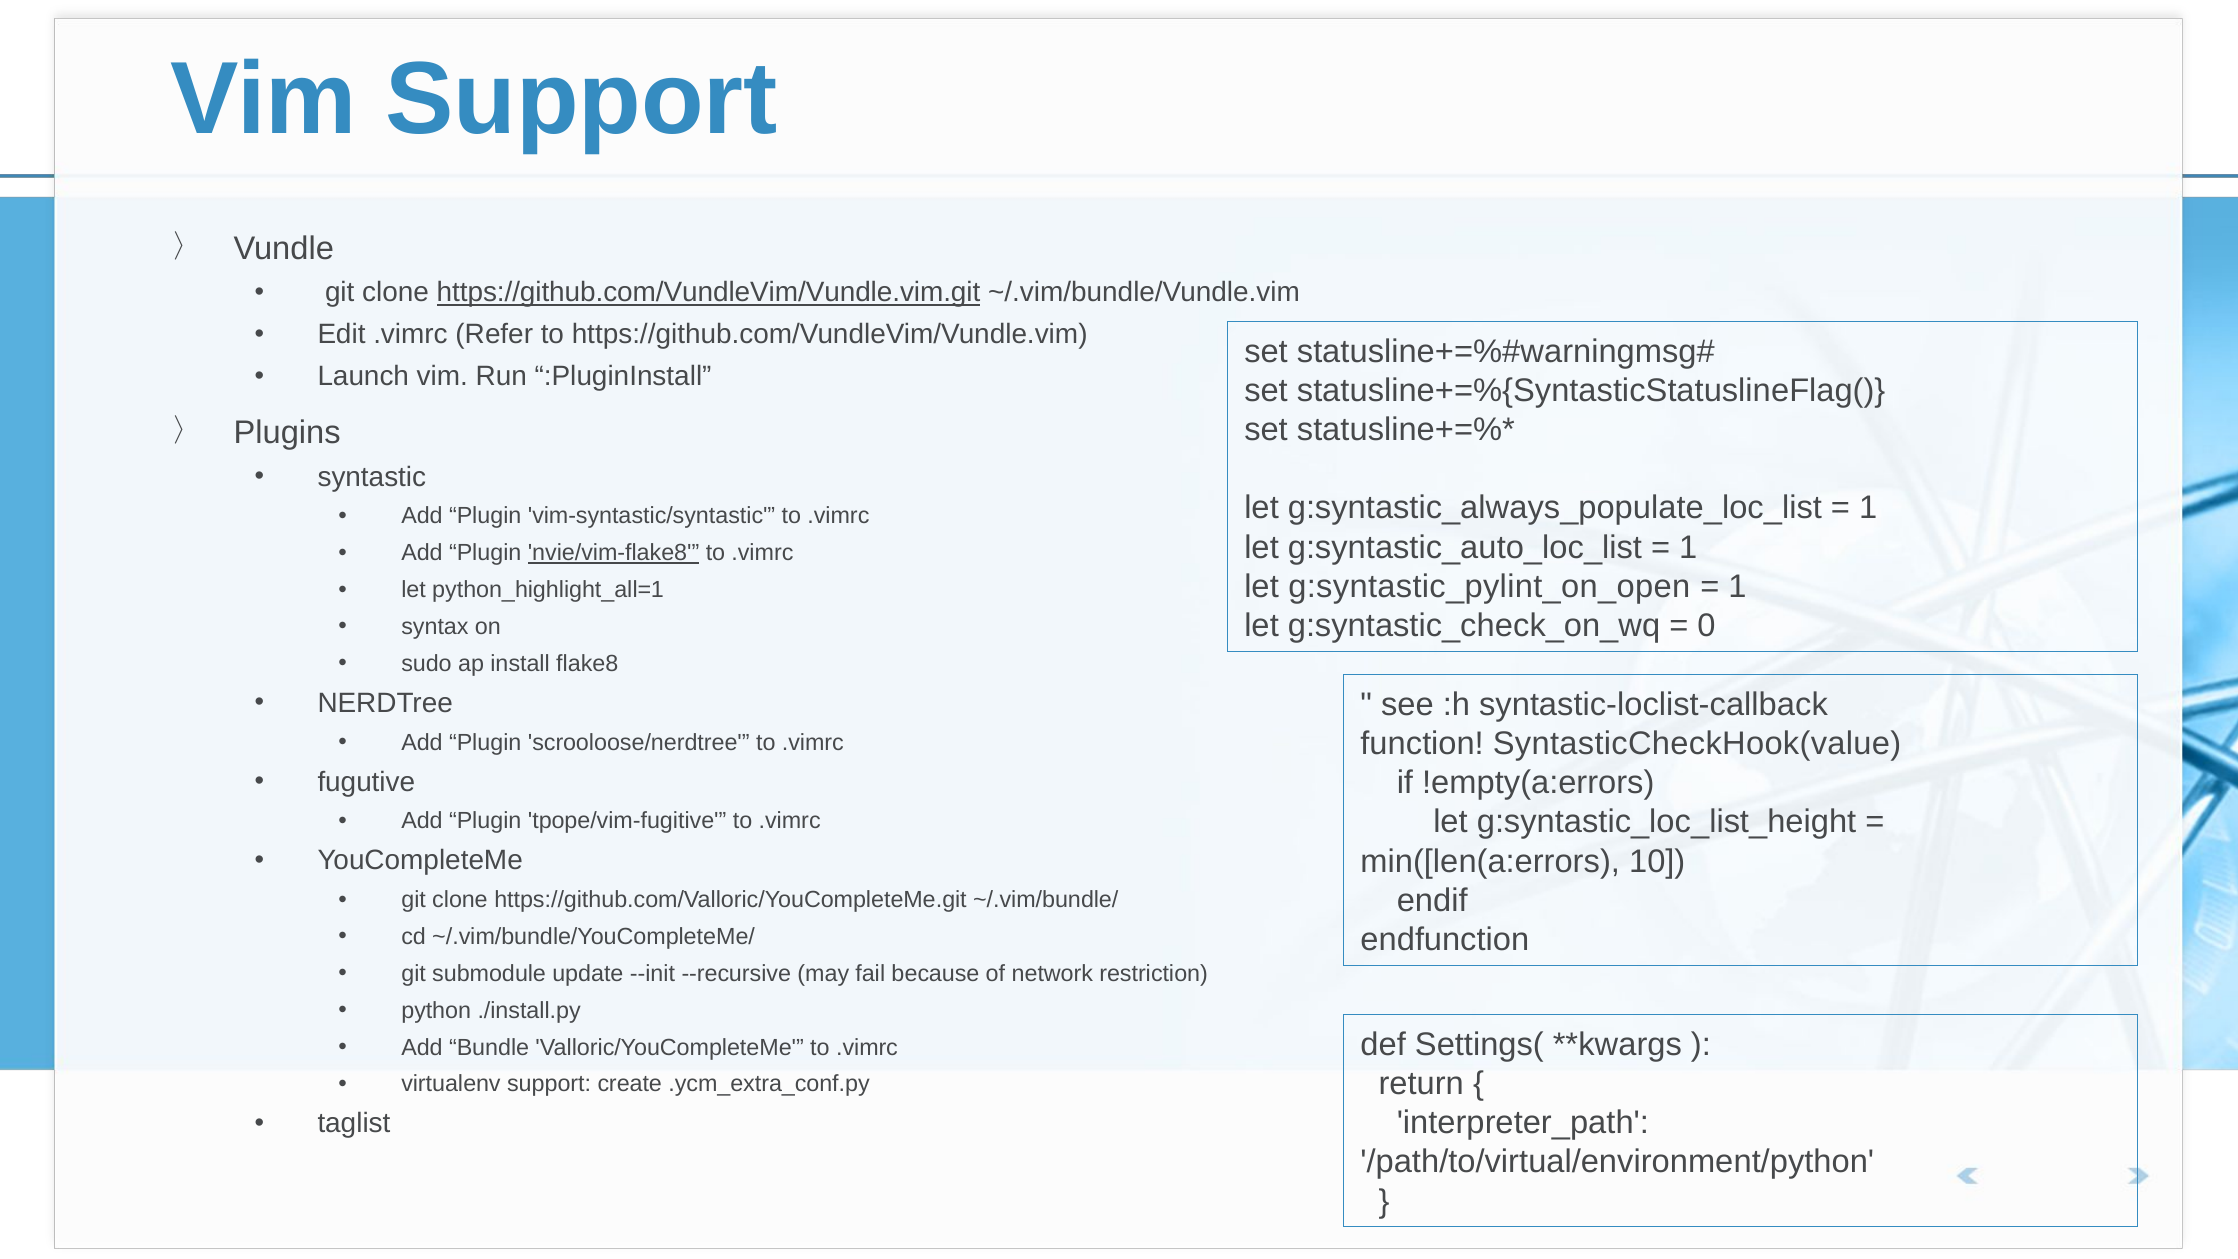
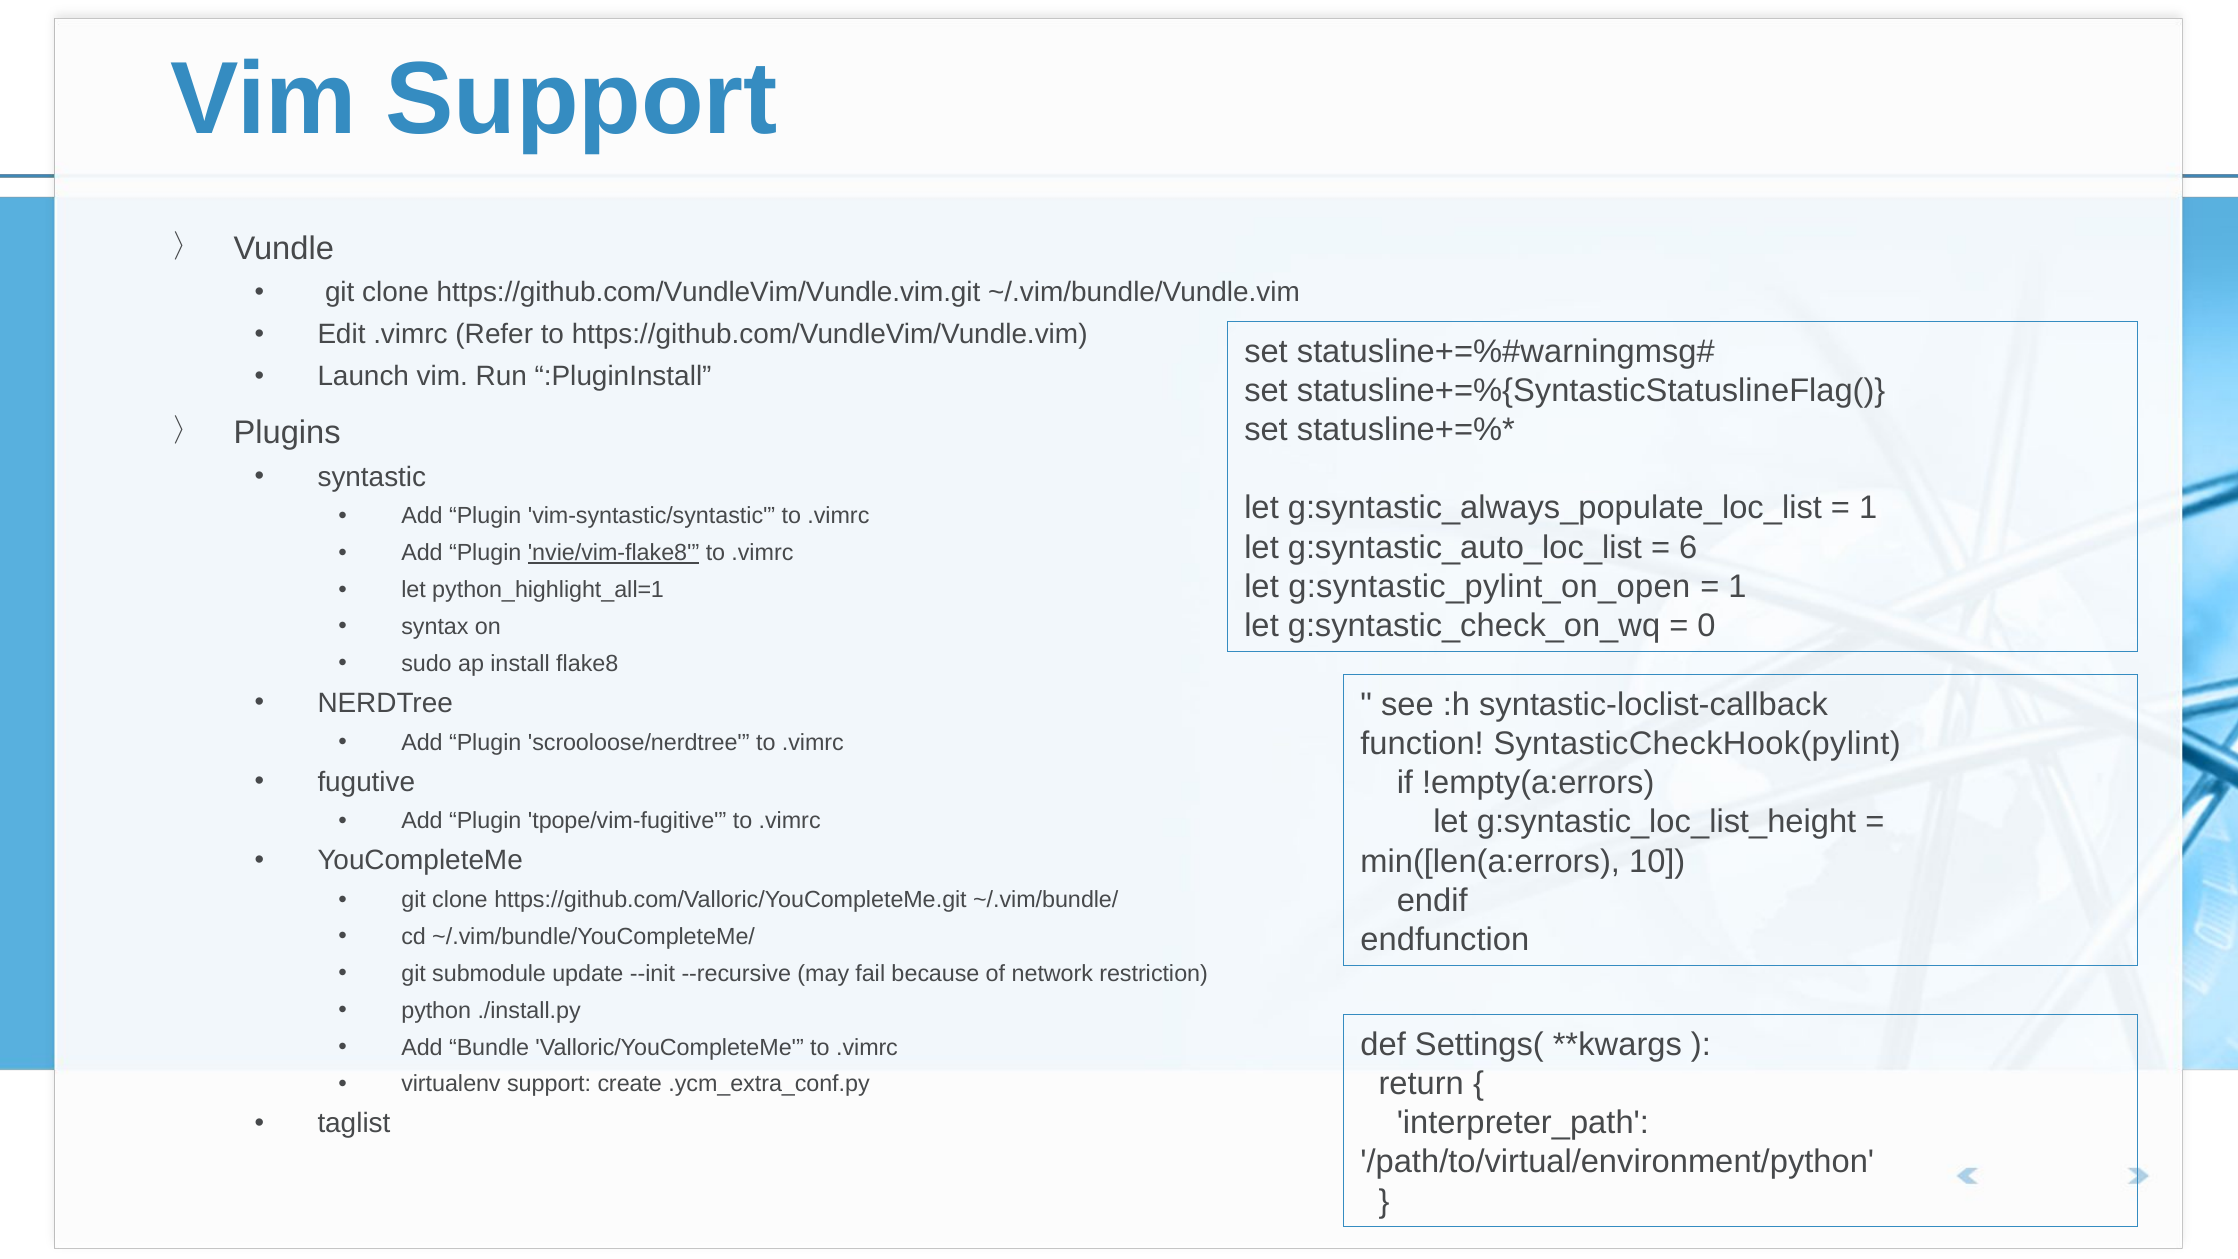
https://github.com/VundleVim/Vundle.vim.git underline: present -> none
1 at (1688, 547): 1 -> 6
SyntasticCheckHook(value: SyntasticCheckHook(value -> SyntasticCheckHook(pylint
